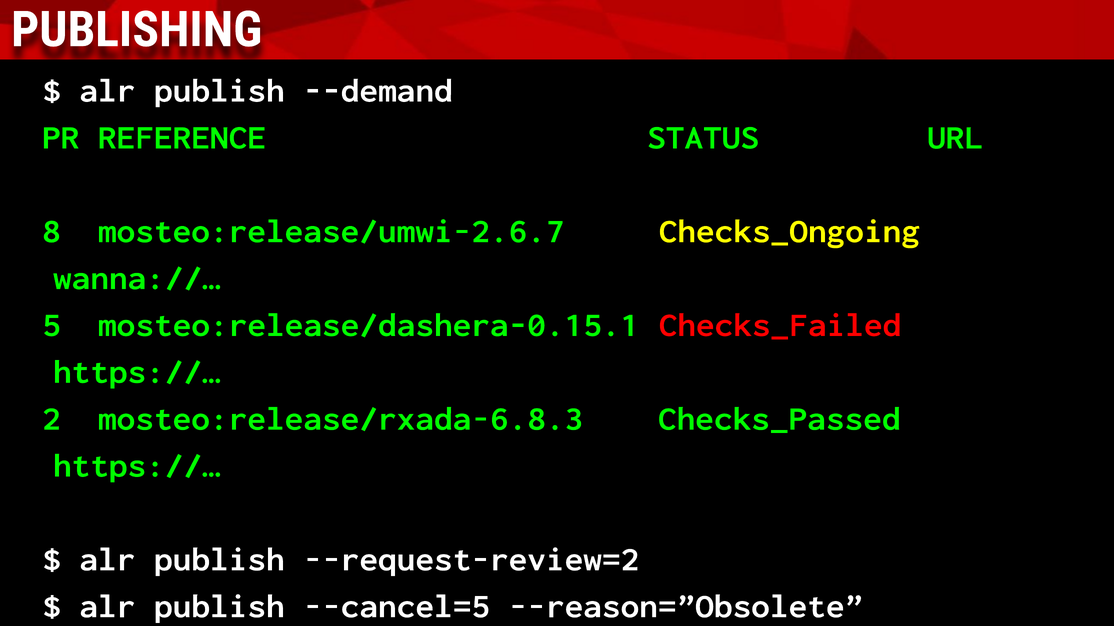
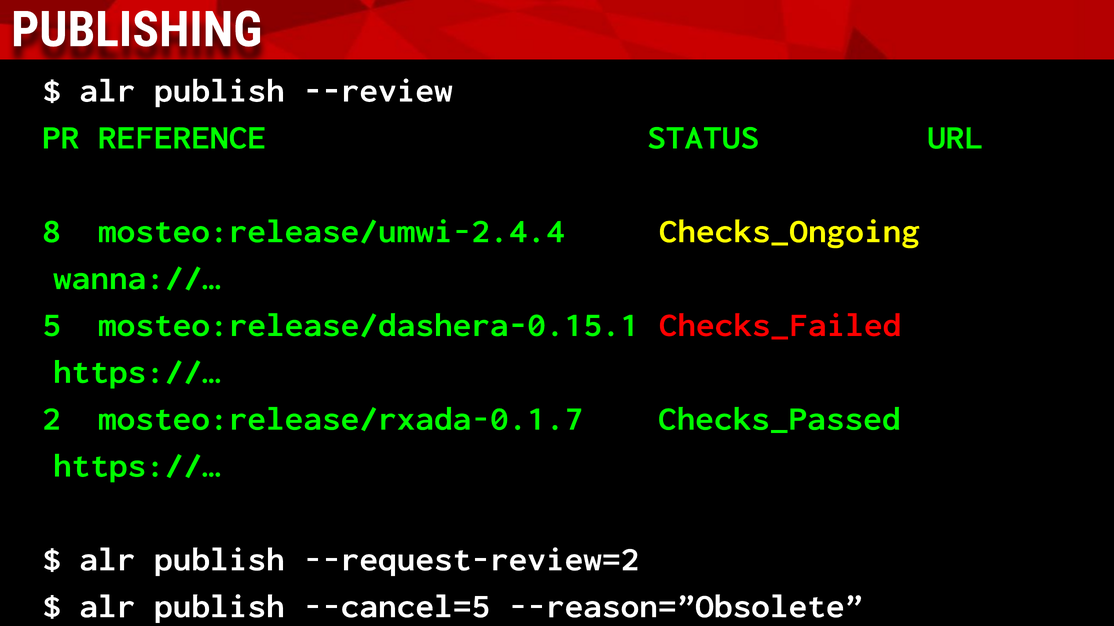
--demand: --demand -> --review
mosteo:release/umwi-2.6.7: mosteo:release/umwi-2.6.7 -> mosteo:release/umwi-2.4.4
mosteo:release/rxada-6.8.3: mosteo:release/rxada-6.8.3 -> mosteo:release/rxada-0.1.7
